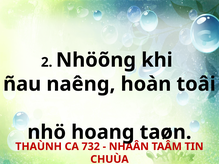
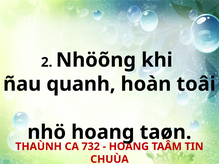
naêng: naêng -> quanh
NHAÂN at (129, 147): NHAÂN -> HOANG
